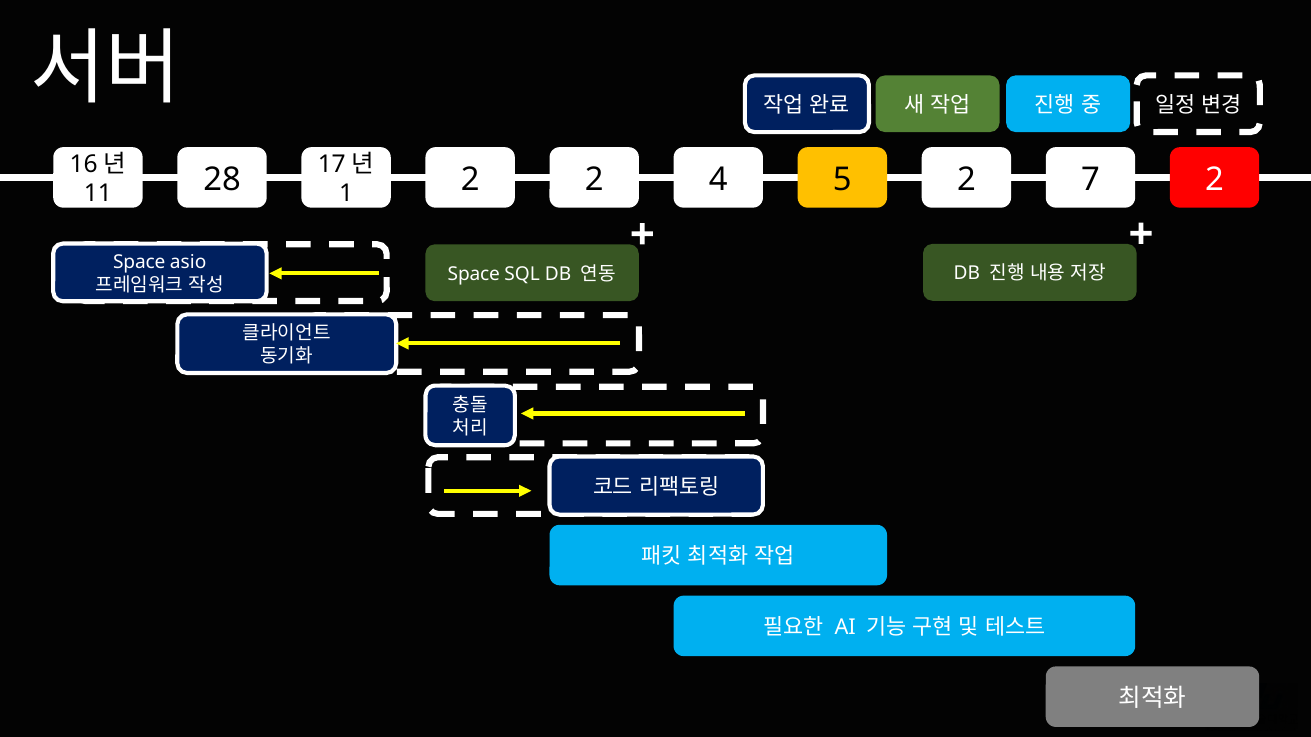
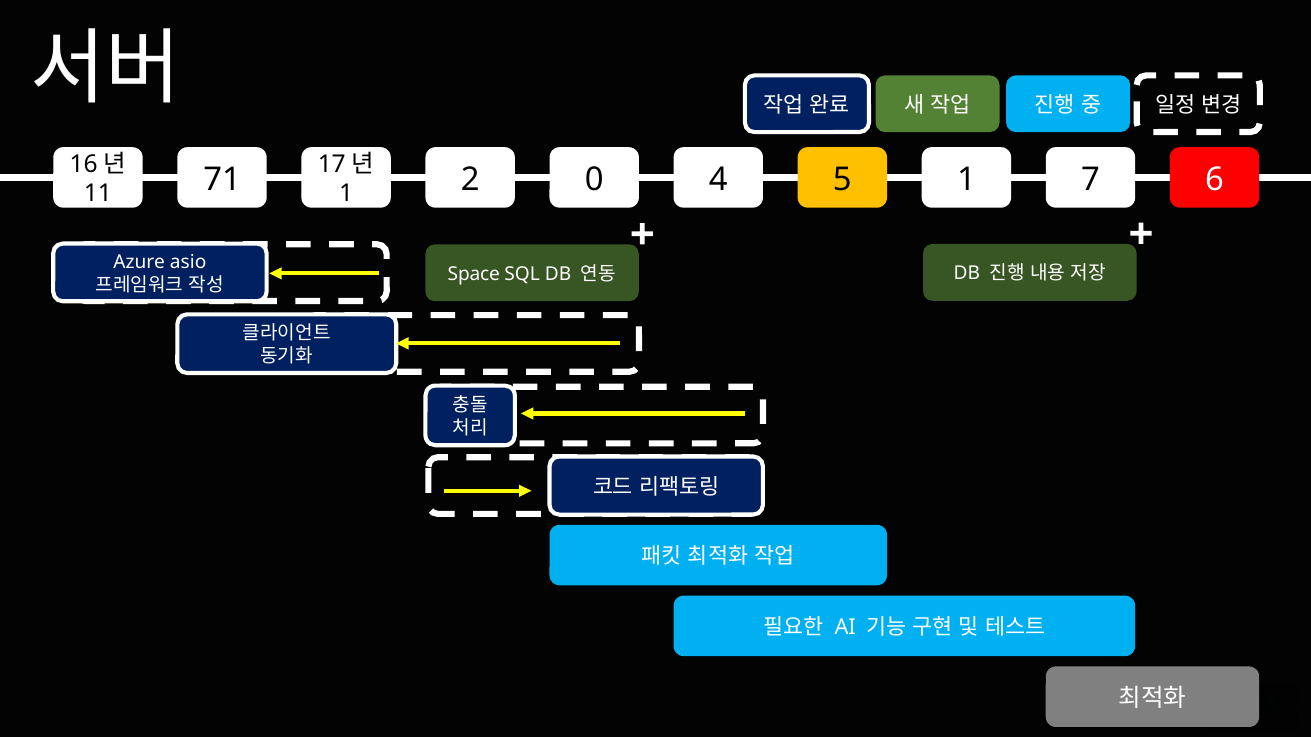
2 2: 2 -> 0
4 2: 2 -> 1
5 2: 2 -> 6
28: 28 -> 71
Space at (139, 262): Space -> Azure
